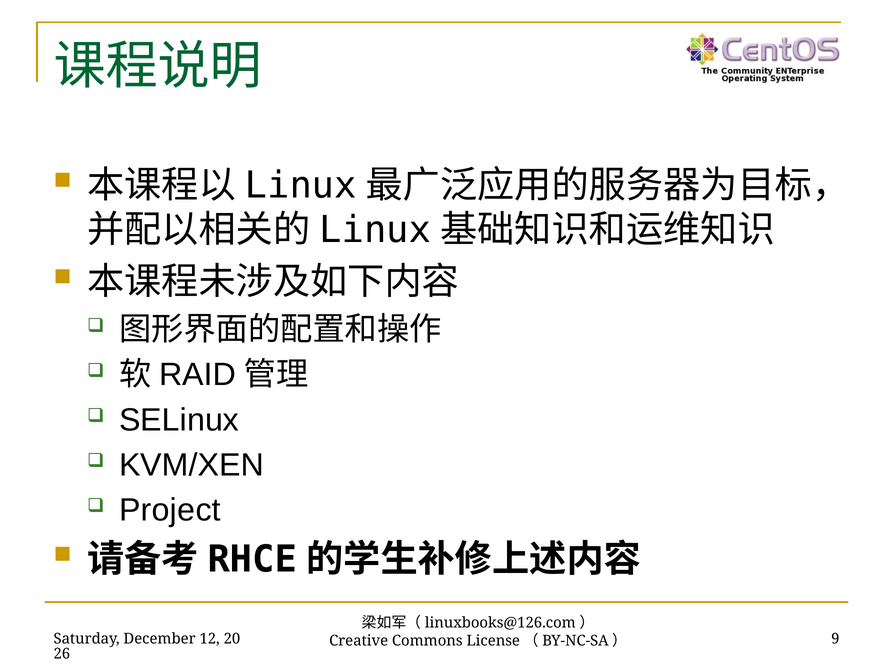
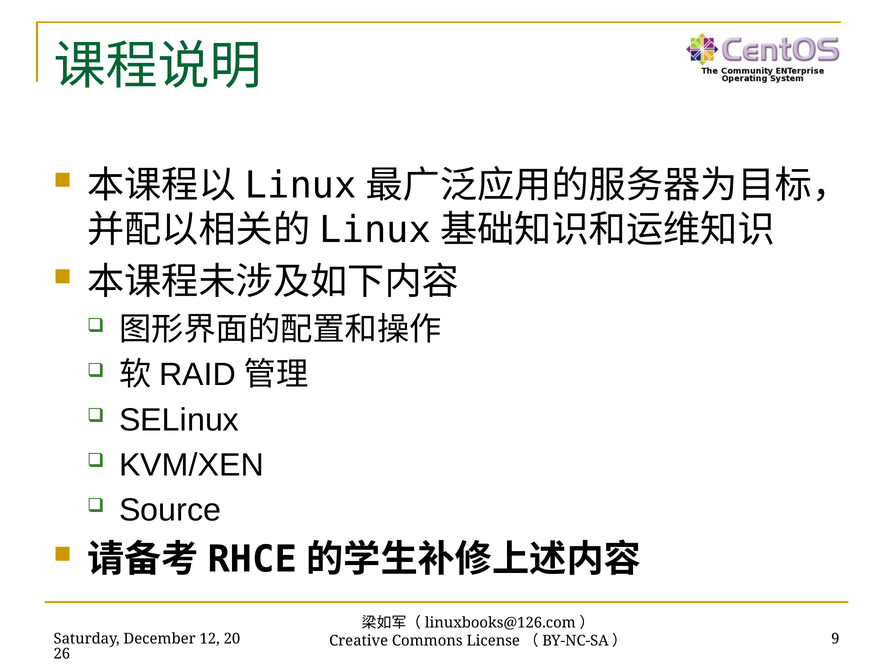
Project: Project -> Source
